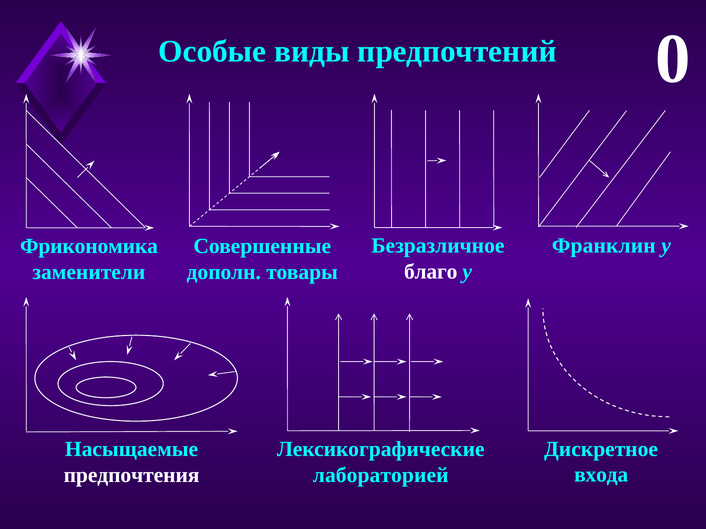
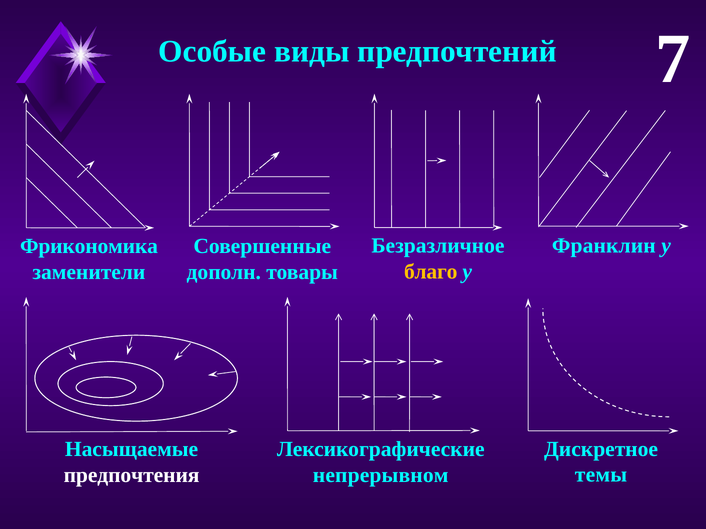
0: 0 -> 7
благо colour: white -> yellow
лабораторией: лабораторией -> непрерывном
входа: входа -> темы
